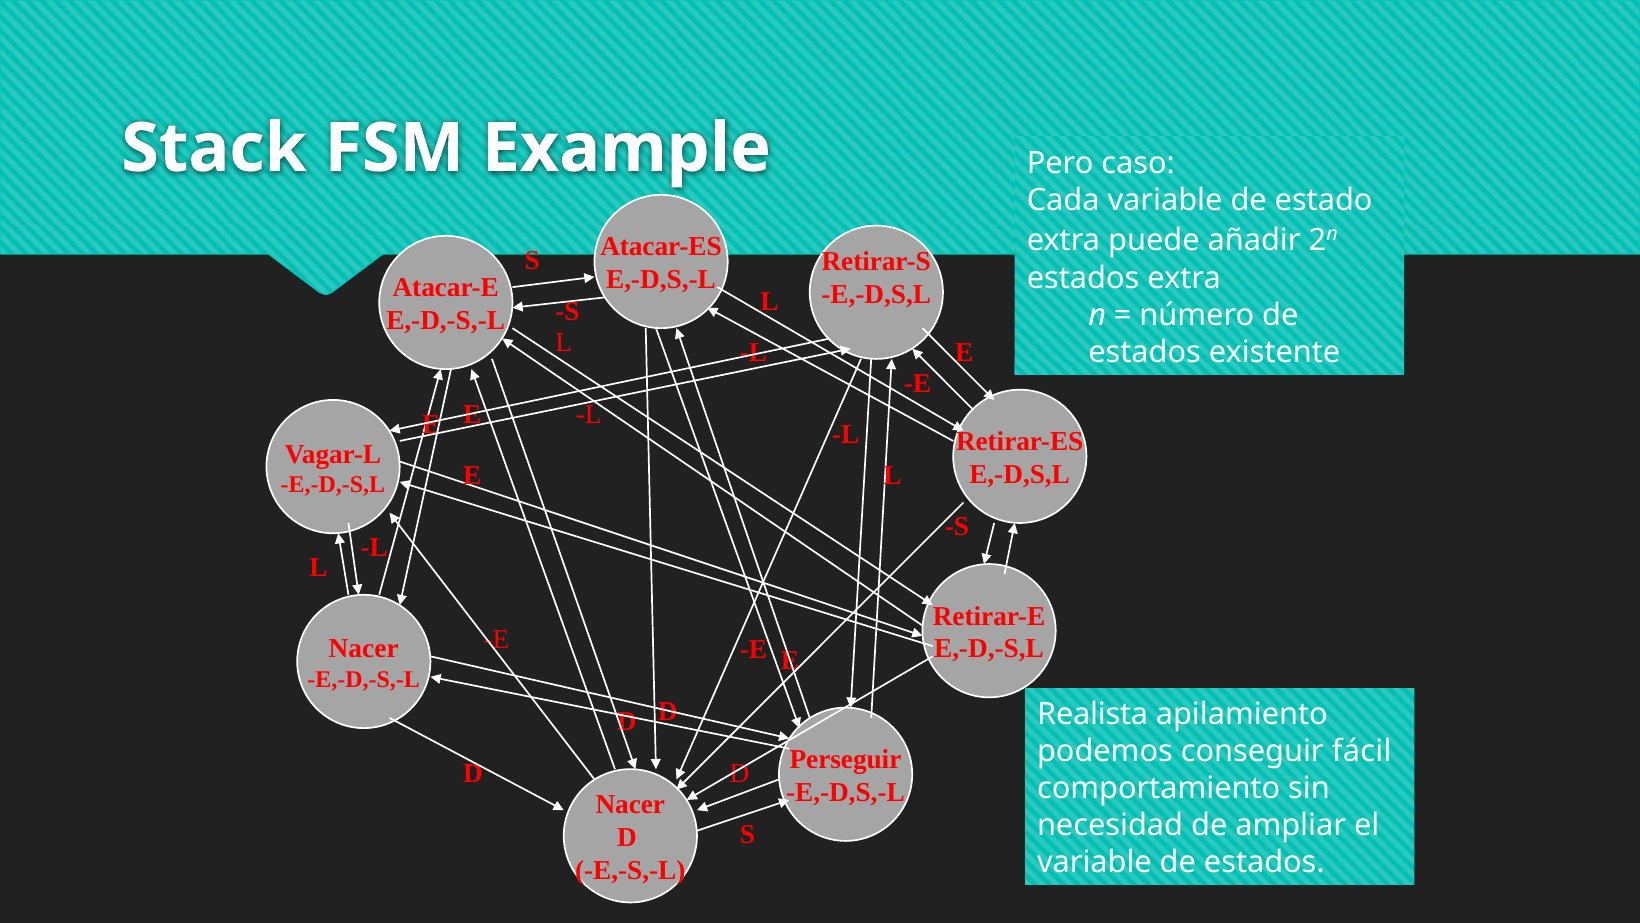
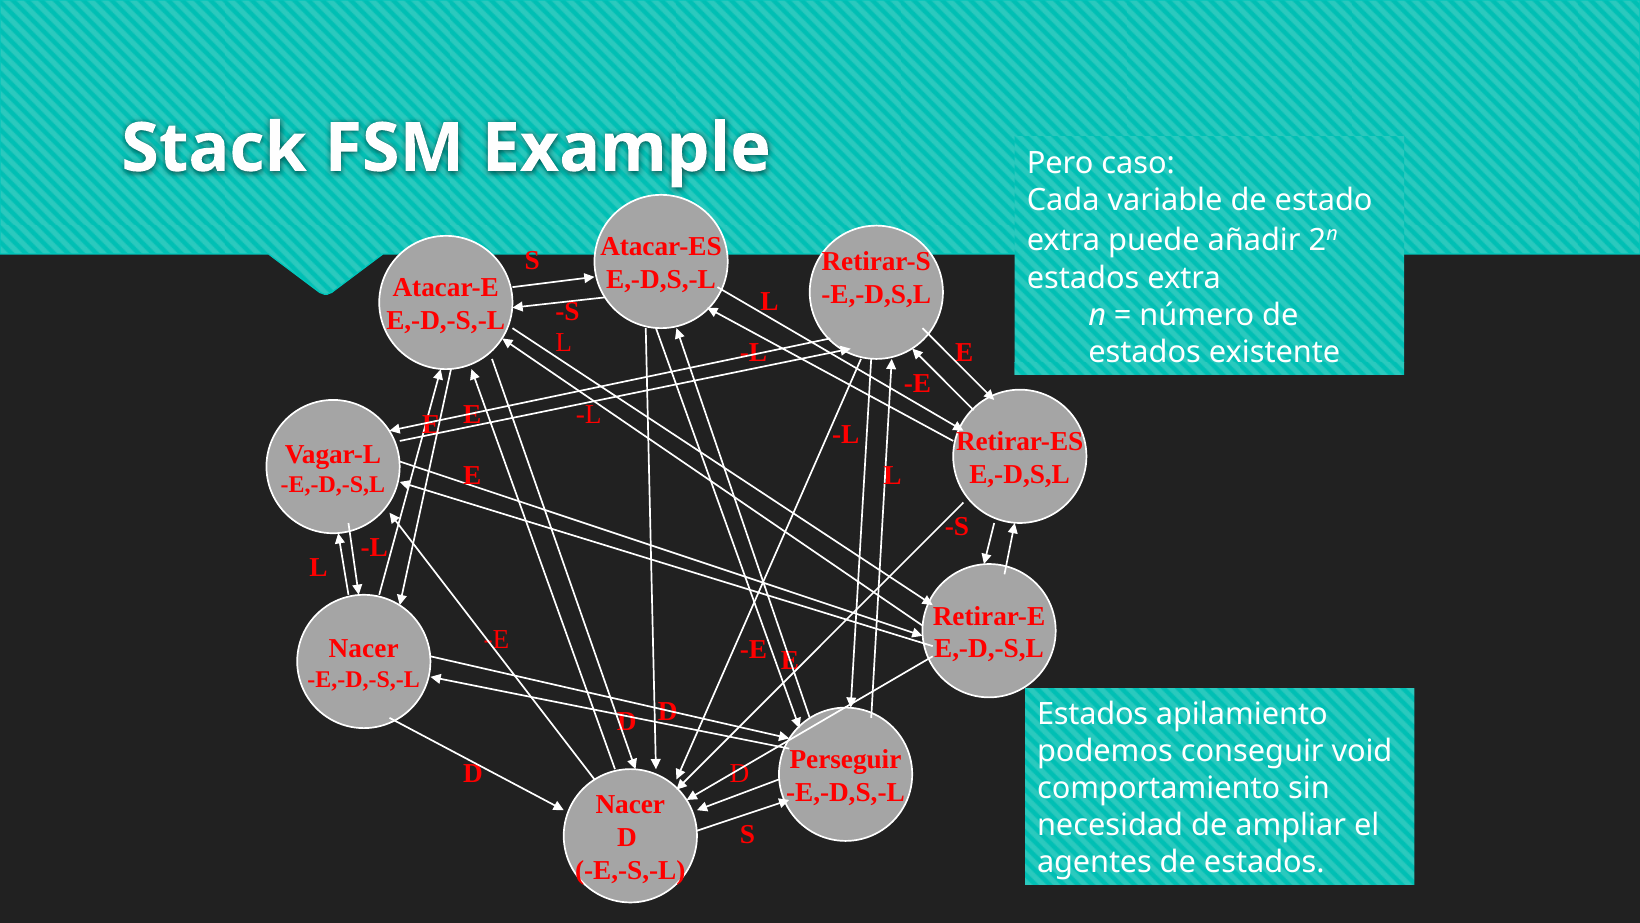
Realista at (1093, 714): Realista -> Estados
fácil: fácil -> void
variable at (1094, 862): variable -> agentes
